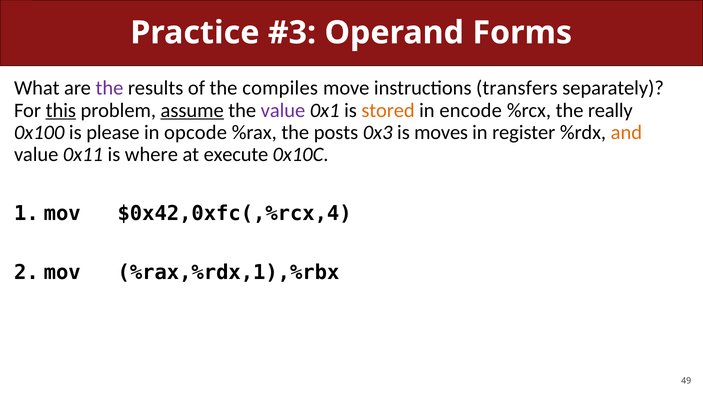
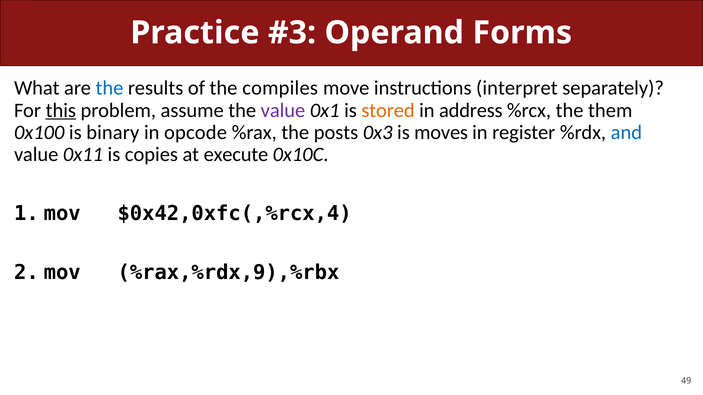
the at (109, 88) colour: purple -> blue
transfers: transfers -> interpret
assume underline: present -> none
encode: encode -> address
really: really -> them
please: please -> binary
and colour: orange -> blue
where: where -> copies
%rax,%rdx,1),%rbx: %rax,%rdx,1),%rbx -> %rax,%rdx,9),%rbx
